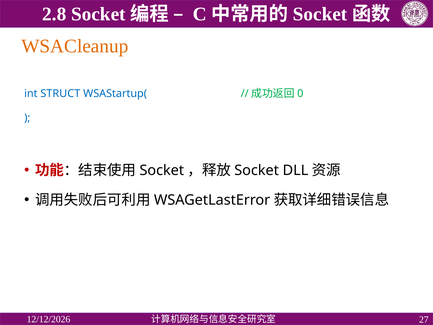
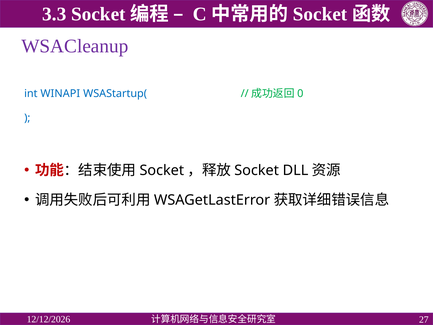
2.8: 2.8 -> 3.3
WSACleanup colour: orange -> purple
STRUCT: STRUCT -> WINAPI
